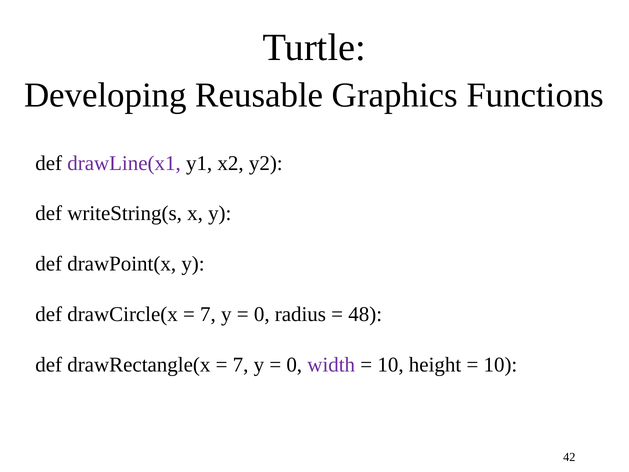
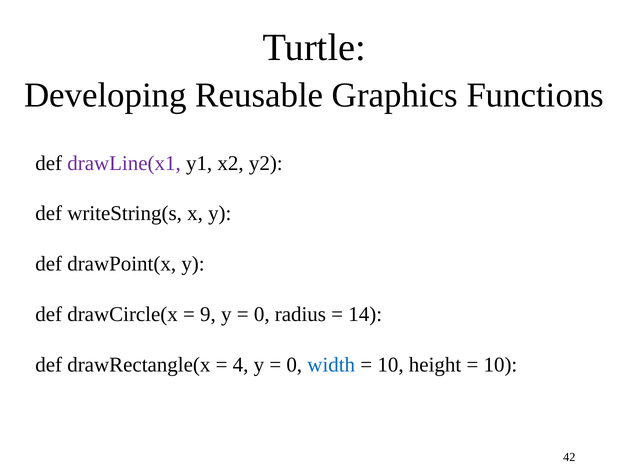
7 at (208, 314): 7 -> 9
48: 48 -> 14
7 at (241, 364): 7 -> 4
width colour: purple -> blue
